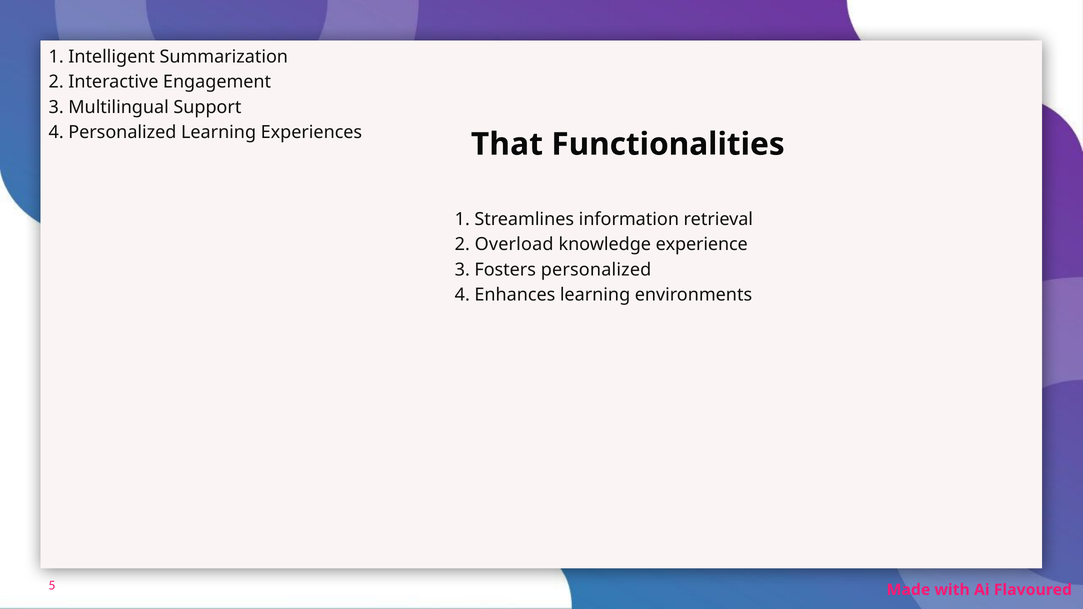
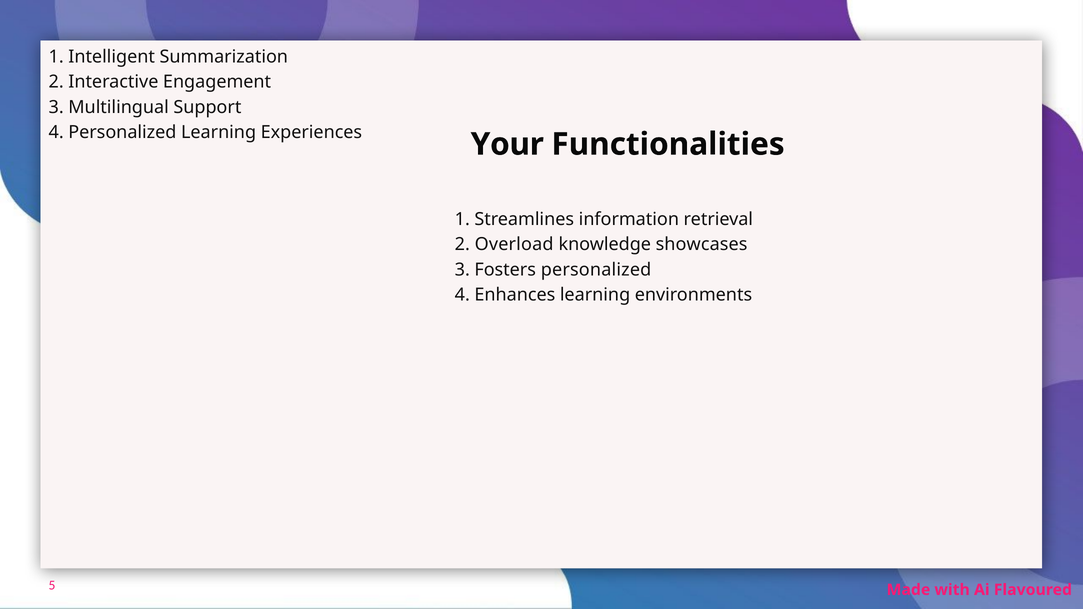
That: That -> Your
experience: experience -> showcases
